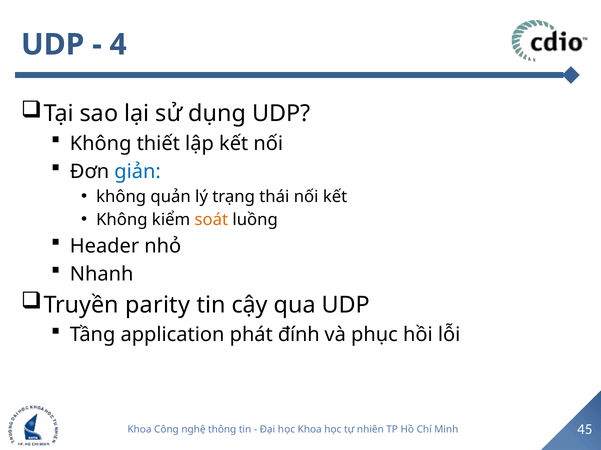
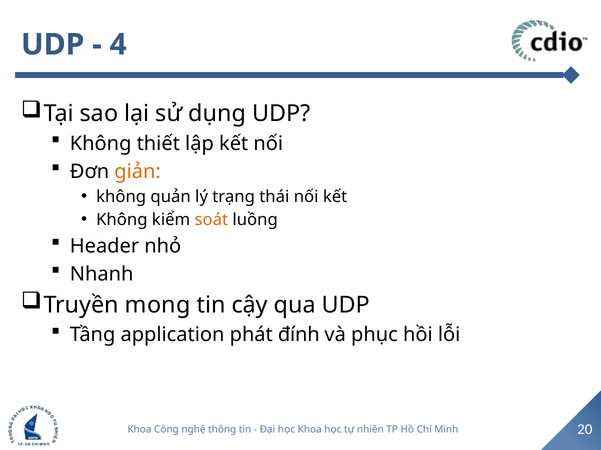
giản colour: blue -> orange
parity: parity -> mong
45: 45 -> 20
